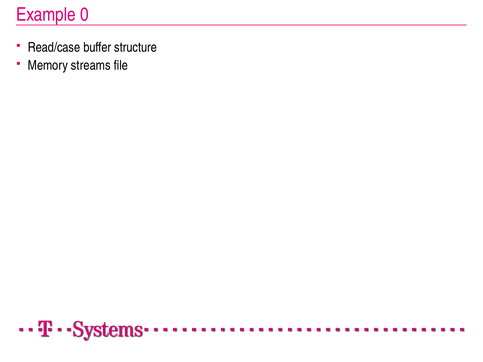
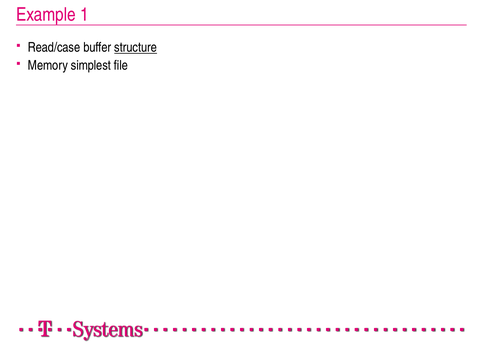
0: 0 -> 1
structure underline: none -> present
streams: streams -> simplest
